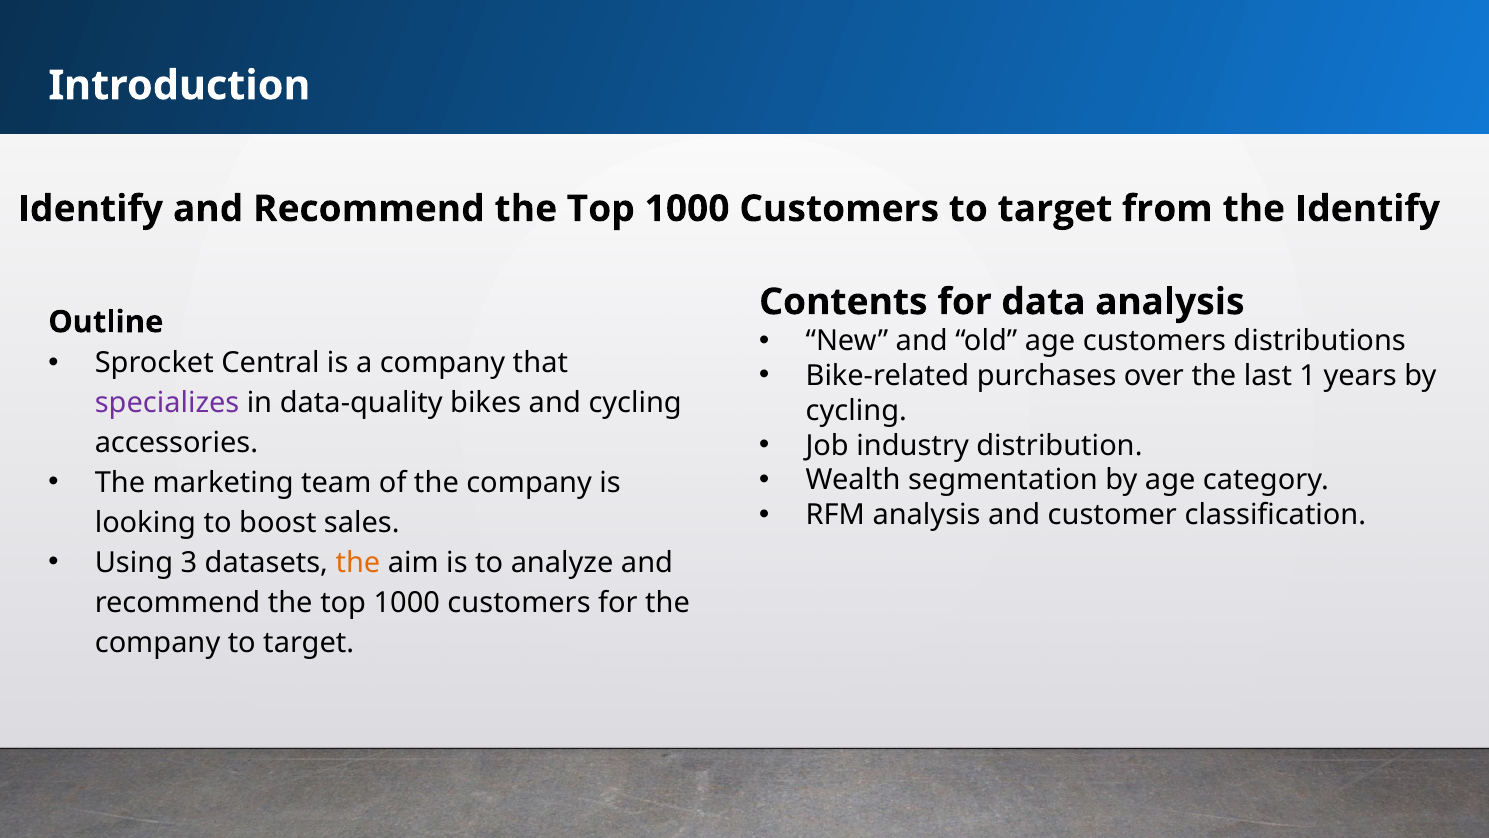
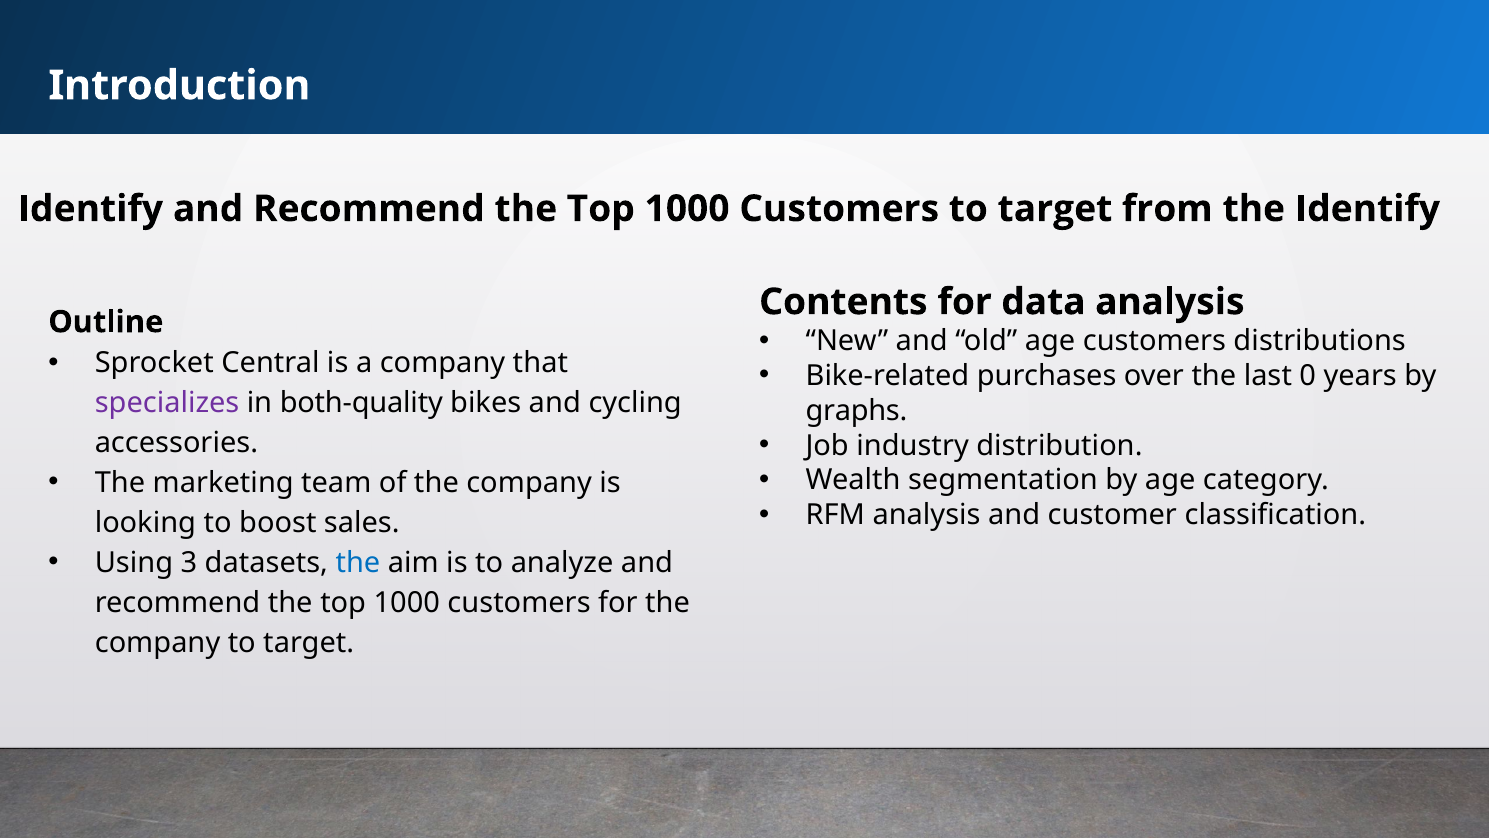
1: 1 -> 0
data-quality: data-quality -> both-quality
cycling at (856, 410): cycling -> graphs
the at (358, 562) colour: orange -> blue
